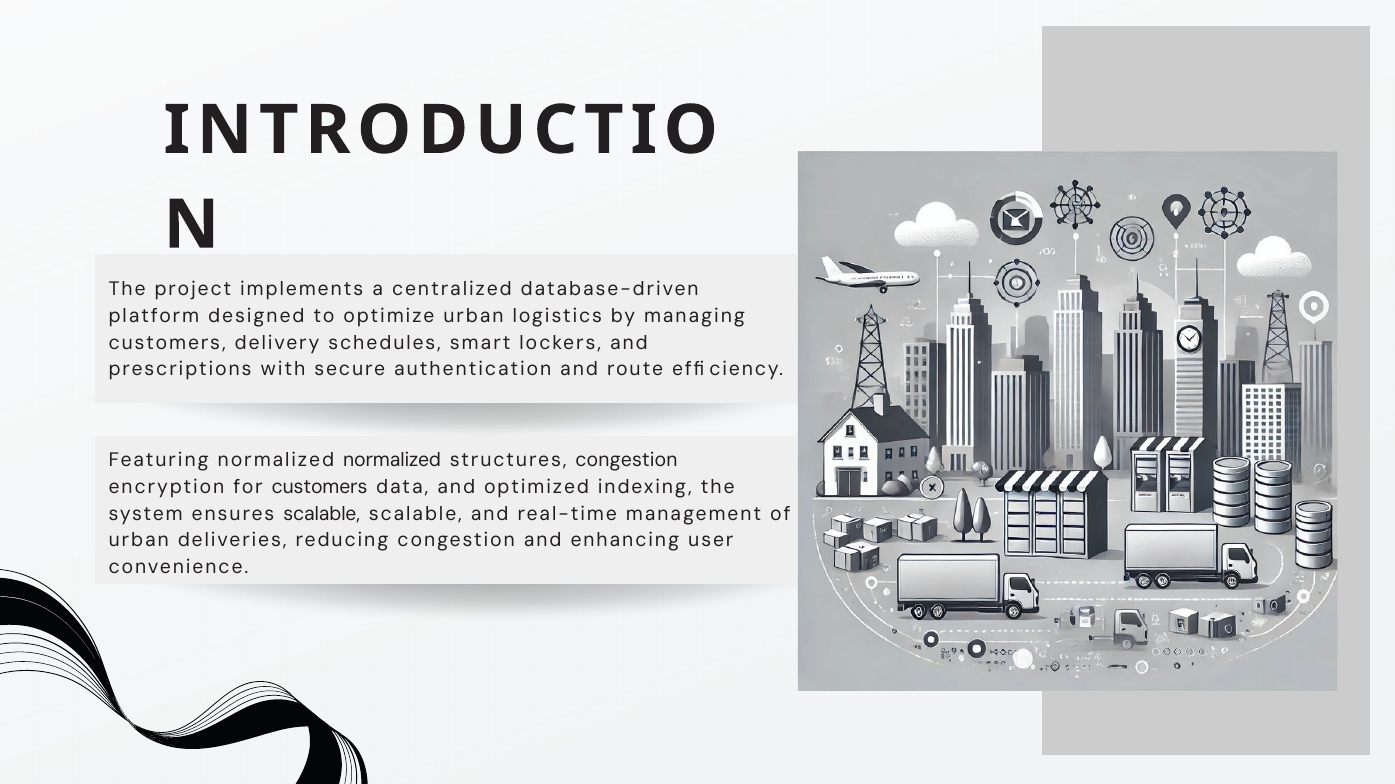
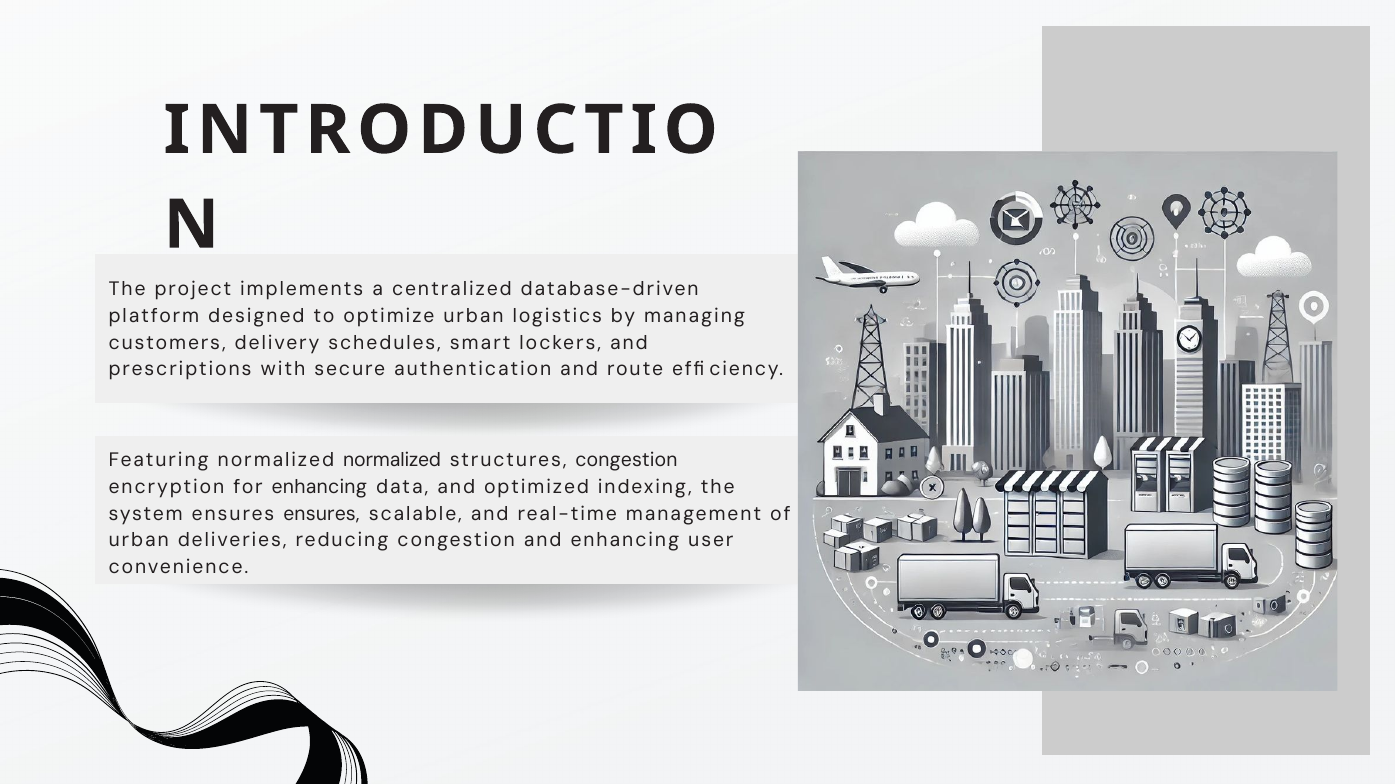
for customers: customers -> enhancing
ensures scalable: scalable -> ensures
